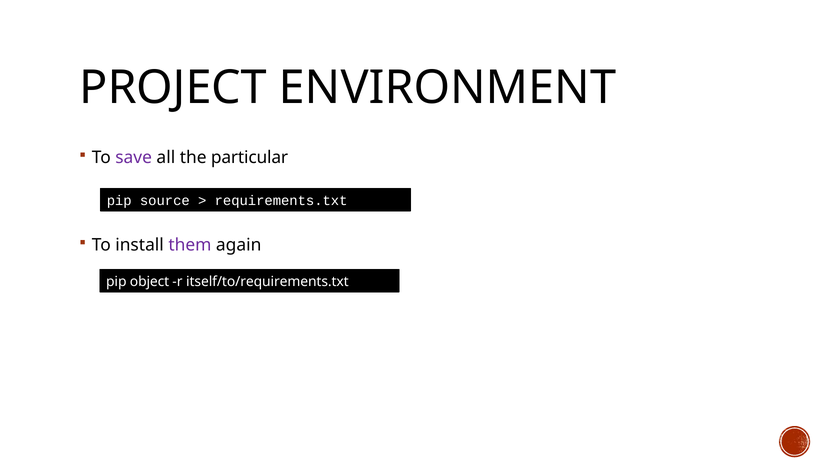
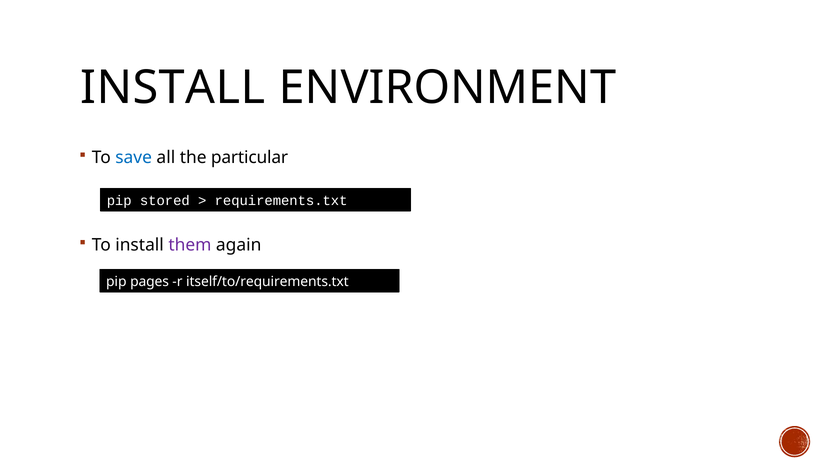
PROJECT at (173, 88): PROJECT -> INSTALL
save colour: purple -> blue
source: source -> stored
object: object -> pages
